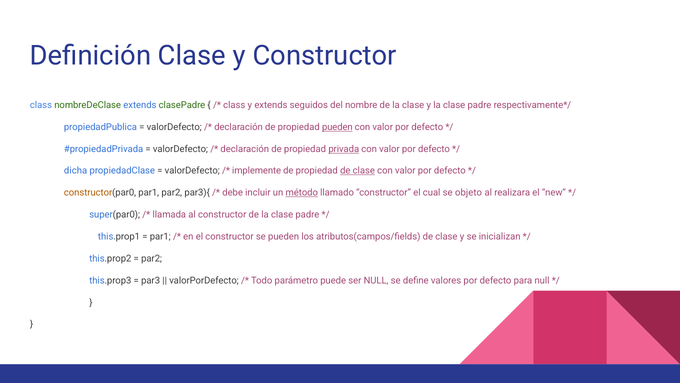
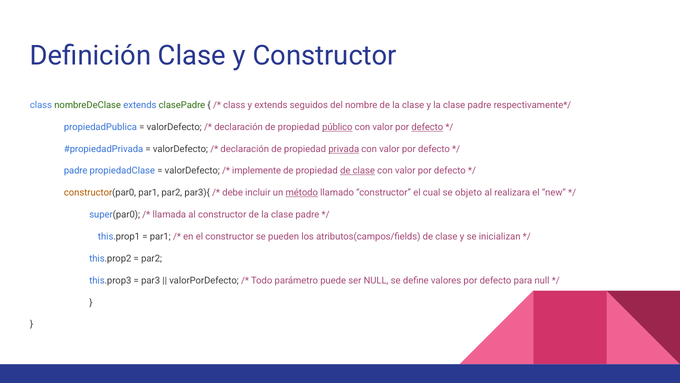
propiedad pueden: pueden -> público
defecto at (427, 127) underline: none -> present
dicha at (76, 171): dicha -> padre
